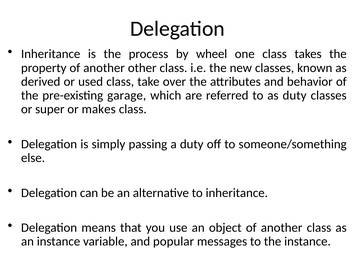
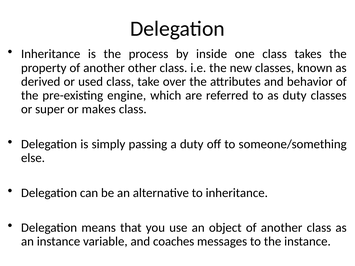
wheel: wheel -> inside
garage: garage -> engine
popular: popular -> coaches
